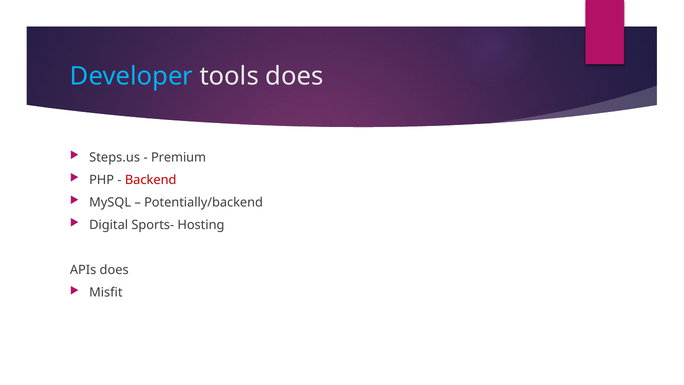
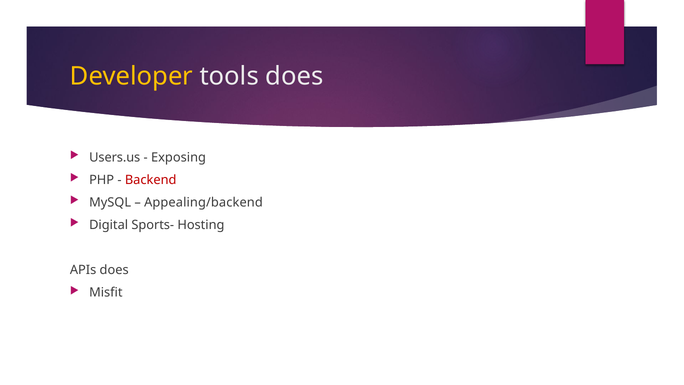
Developer colour: light blue -> yellow
Steps.us: Steps.us -> Users.us
Premium: Premium -> Exposing
Potentially/backend: Potentially/backend -> Appealing/backend
